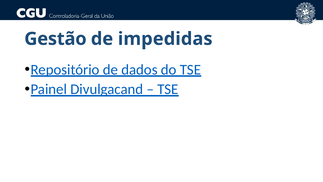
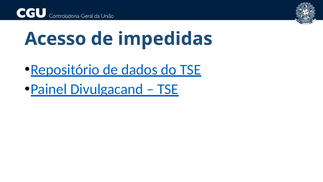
Gestão: Gestão -> Acesso
